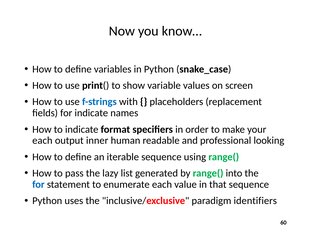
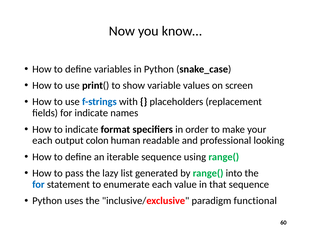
inner: inner -> colon
identifiers: identifiers -> functional
